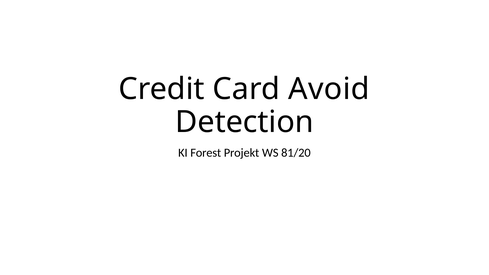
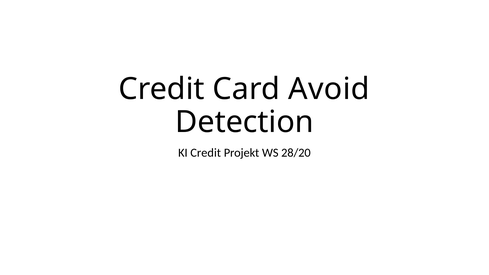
KI Forest: Forest -> Credit
81/20: 81/20 -> 28/20
